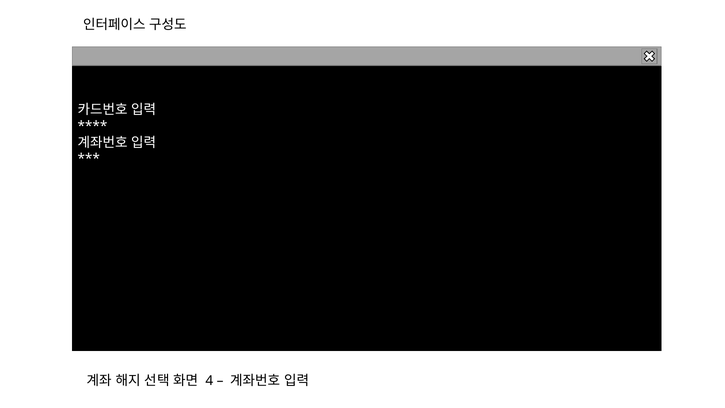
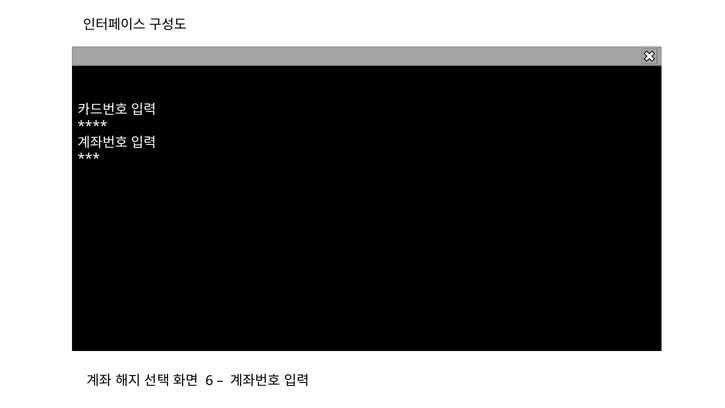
4: 4 -> 6
